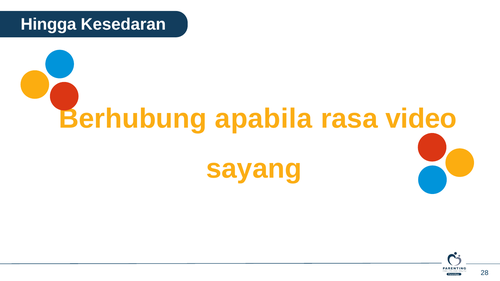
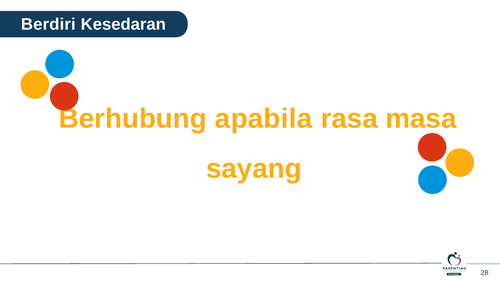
Hingga: Hingga -> Berdiri
video: video -> masa
